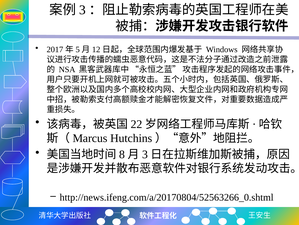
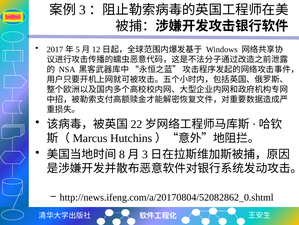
http://news.ifeng.com/a/20170804/52563266_0.shtml: http://news.ifeng.com/a/20170804/52563266_0.shtml -> http://news.ifeng.com/a/20170804/52082862_0.shtml
